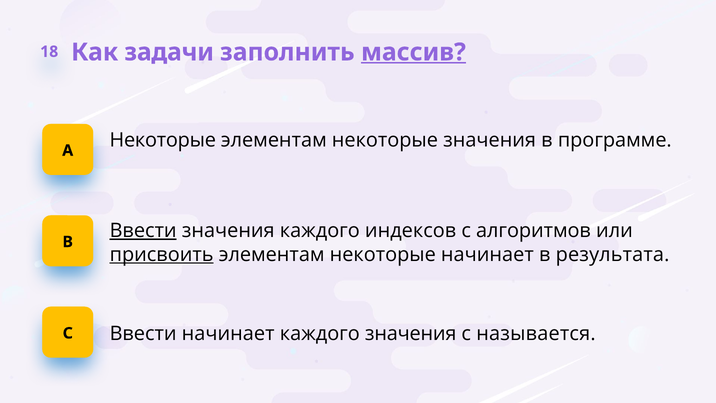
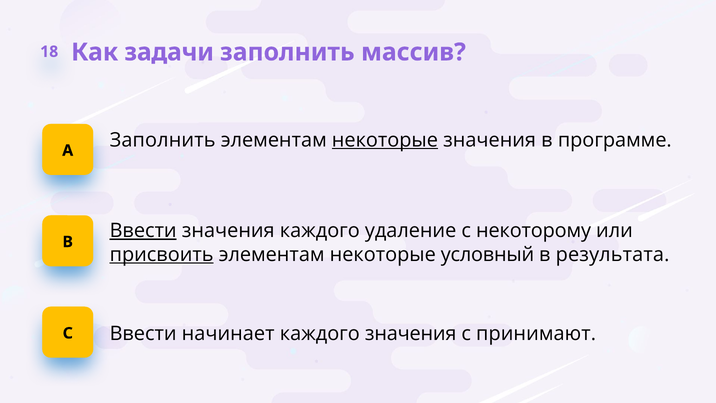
массив underline: present -> none
Некоторые at (163, 140): Некоторые -> Заполнить
некоторые at (385, 140) underline: none -> present
индексов: индексов -> удаление
алгоритмов: алгоритмов -> некоторому
некоторые начинает: начинает -> условный
называется: называется -> принимают
